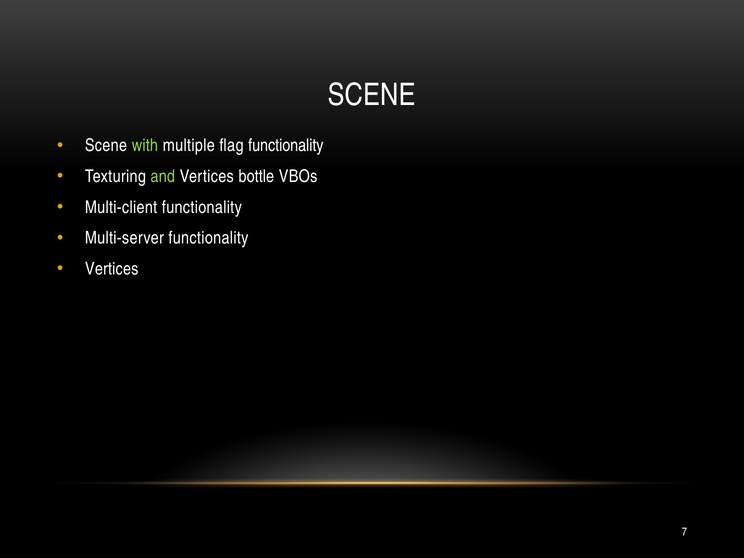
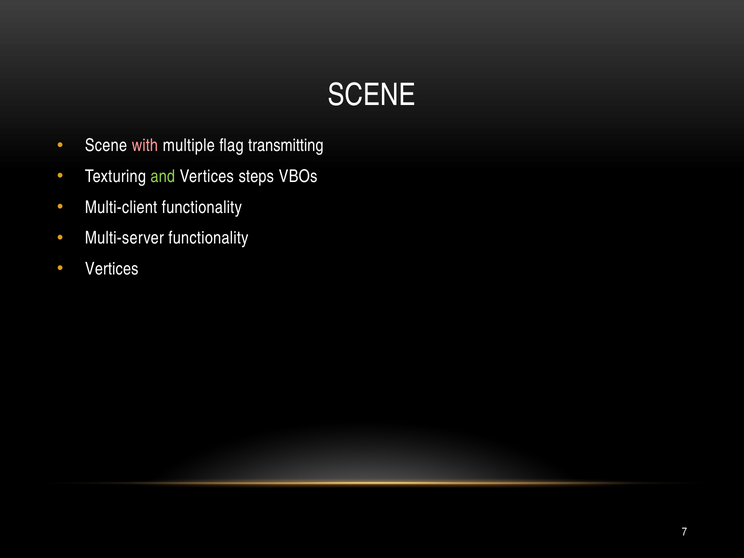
with colour: light green -> pink
flag functionality: functionality -> transmitting
bottle: bottle -> steps
